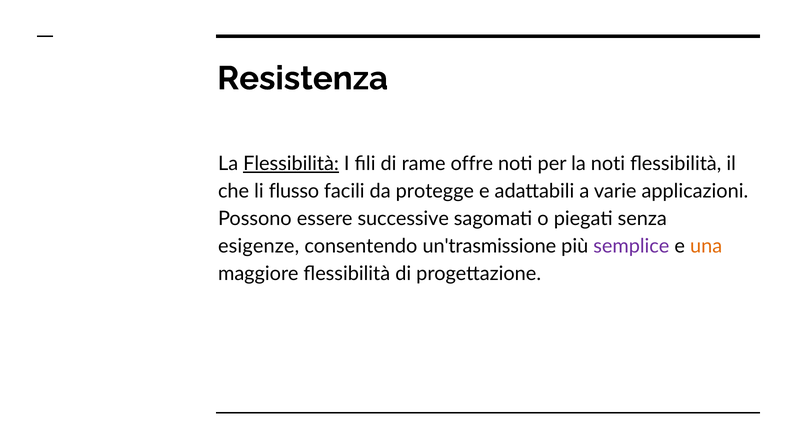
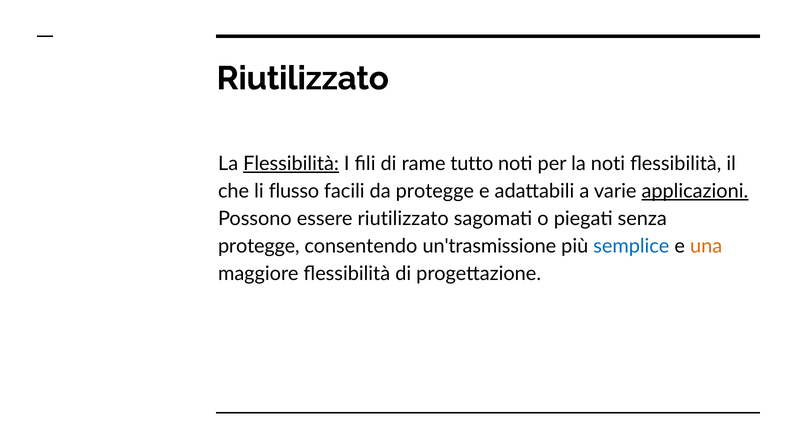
Resistenza at (303, 78): Resistenza -> Riutilizzato
offre: offre -> tutto
applicazioni underline: none -> present
essere successive: successive -> riutilizzato
esigenze at (259, 246): esigenze -> protegge
semplice colour: purple -> blue
